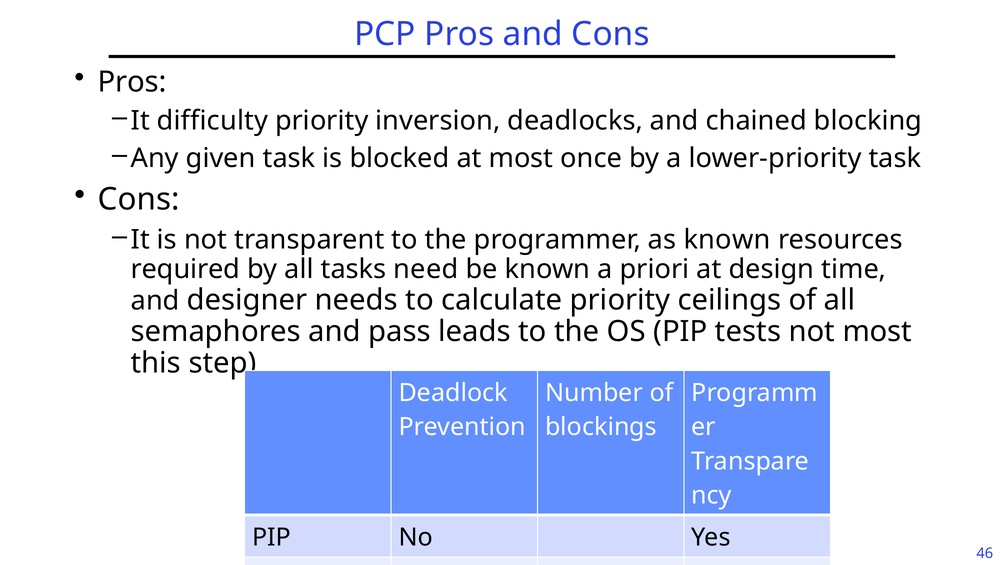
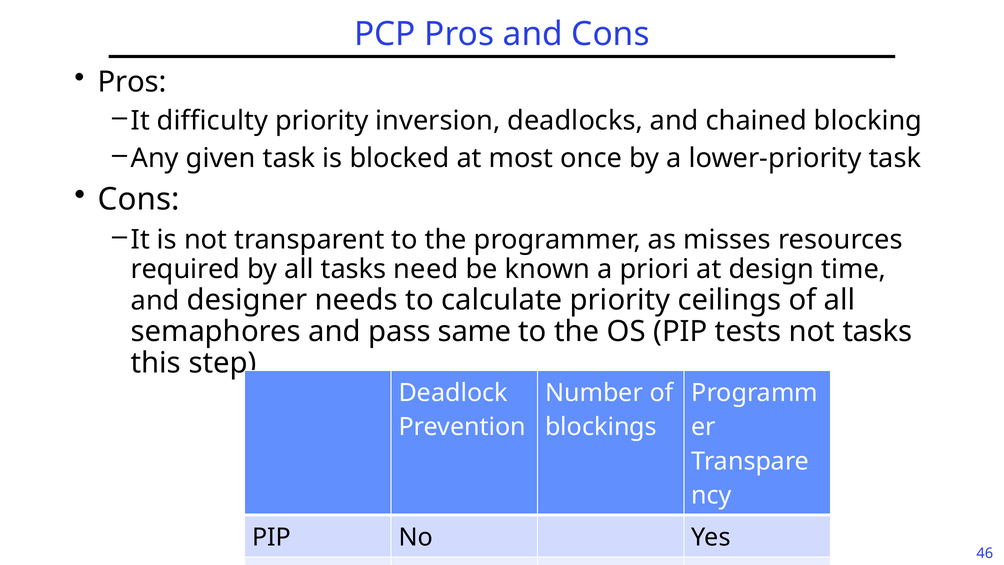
as known: known -> misses
leads: leads -> same
not most: most -> tasks
